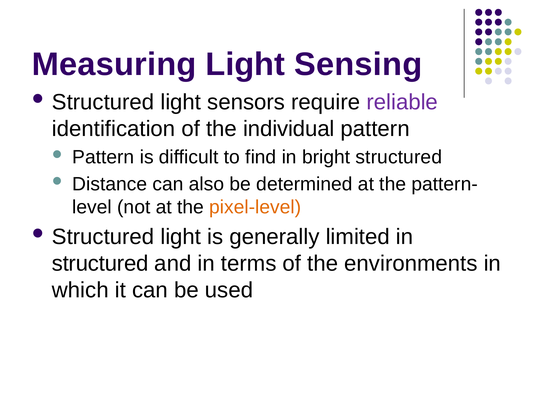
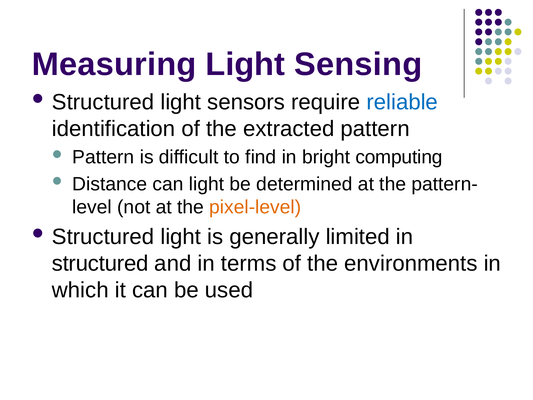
reliable colour: purple -> blue
individual: individual -> extracted
bright structured: structured -> computing
can also: also -> light
